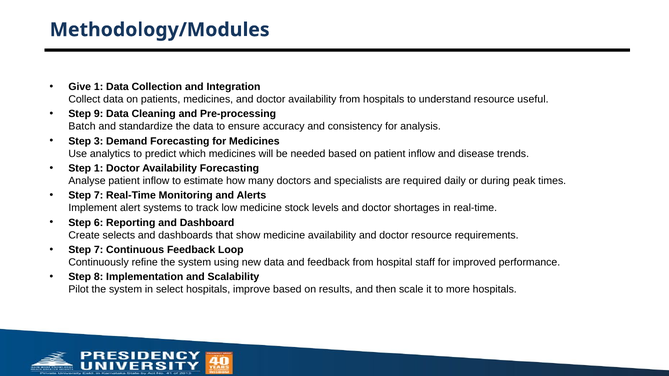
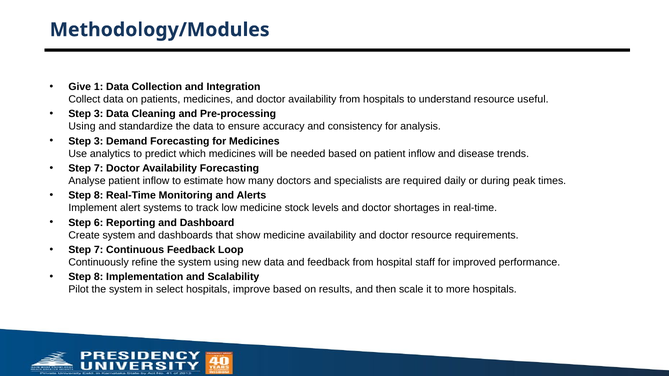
9 at (99, 114): 9 -> 3
Batch at (82, 127): Batch -> Using
1 at (99, 168): 1 -> 7
7 at (99, 196): 7 -> 8
Create selects: selects -> system
